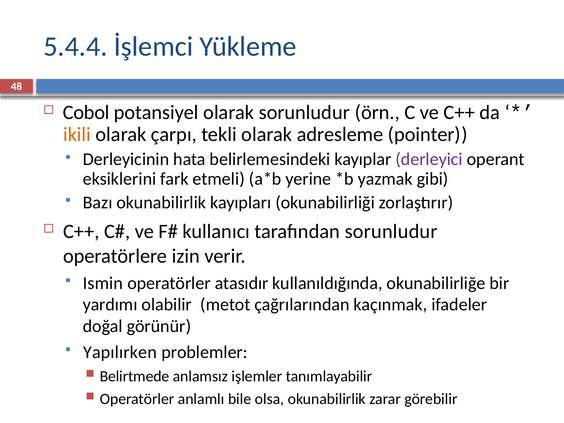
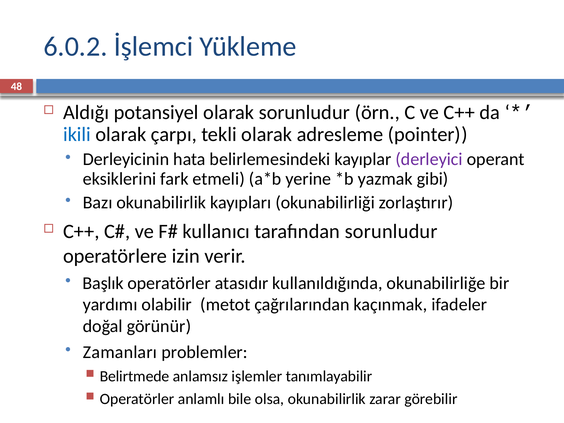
5.4.4: 5.4.4 -> 6.0.2
Cobol: Cobol -> Aldığı
ikili colour: orange -> blue
Ismin: Ismin -> Başlık
Yapılırken: Yapılırken -> Zamanları
